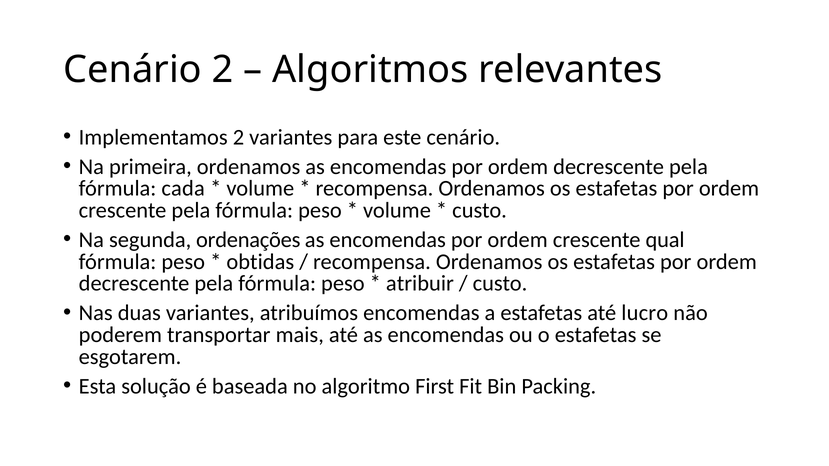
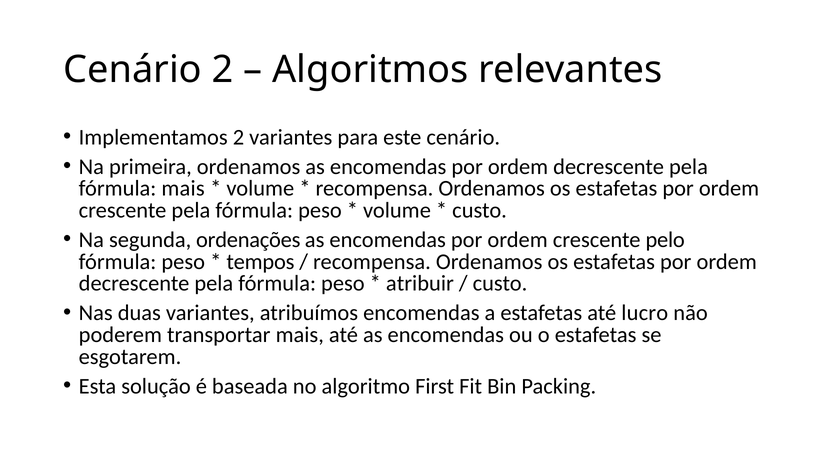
fórmula cada: cada -> mais
qual: qual -> pelo
obtidas: obtidas -> tempos
